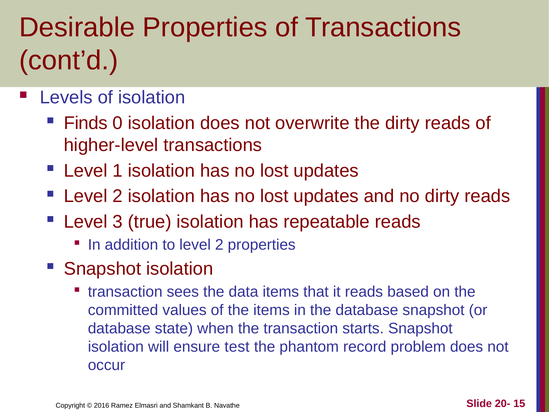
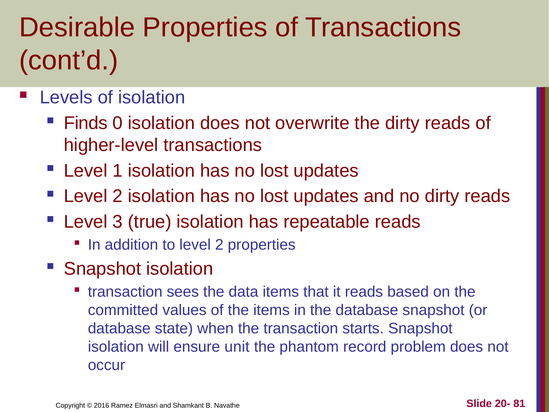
test: test -> unit
15: 15 -> 81
